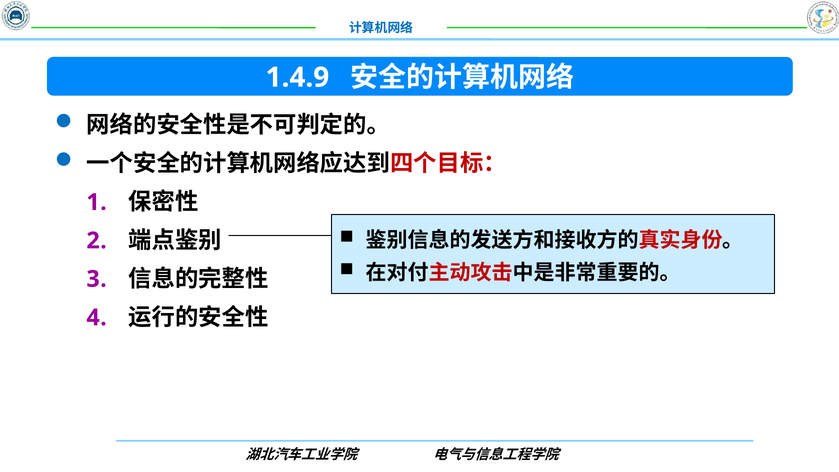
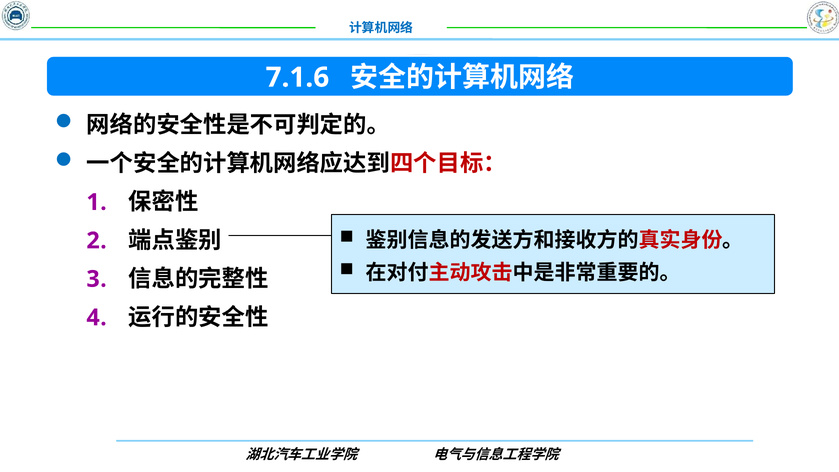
1.4.9: 1.4.9 -> 7.1.6
